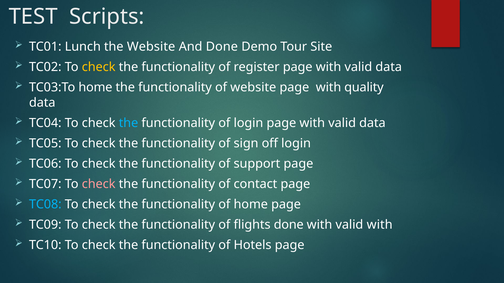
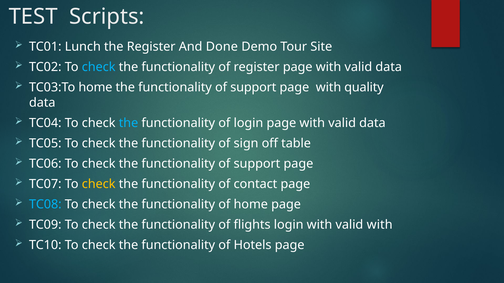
the Website: Website -> Register
check at (99, 67) colour: yellow -> light blue
website at (253, 88): website -> support
off login: login -> table
check at (99, 184) colour: pink -> yellow
flights done: done -> login
